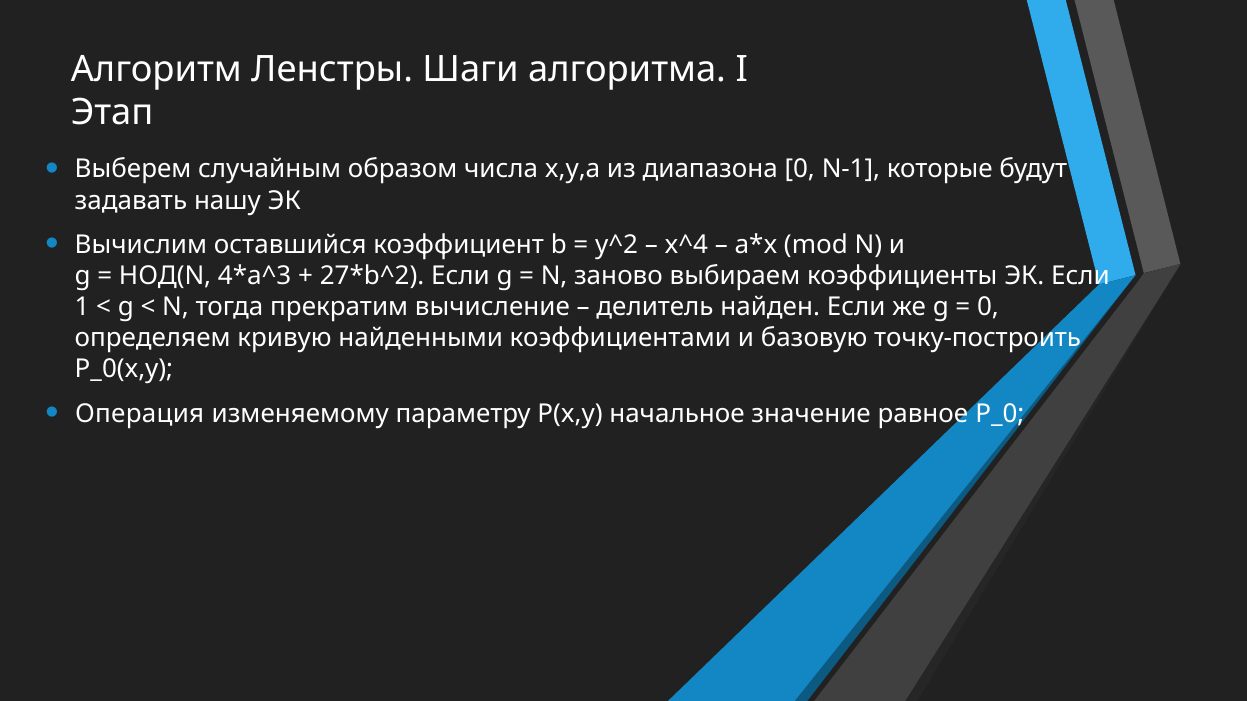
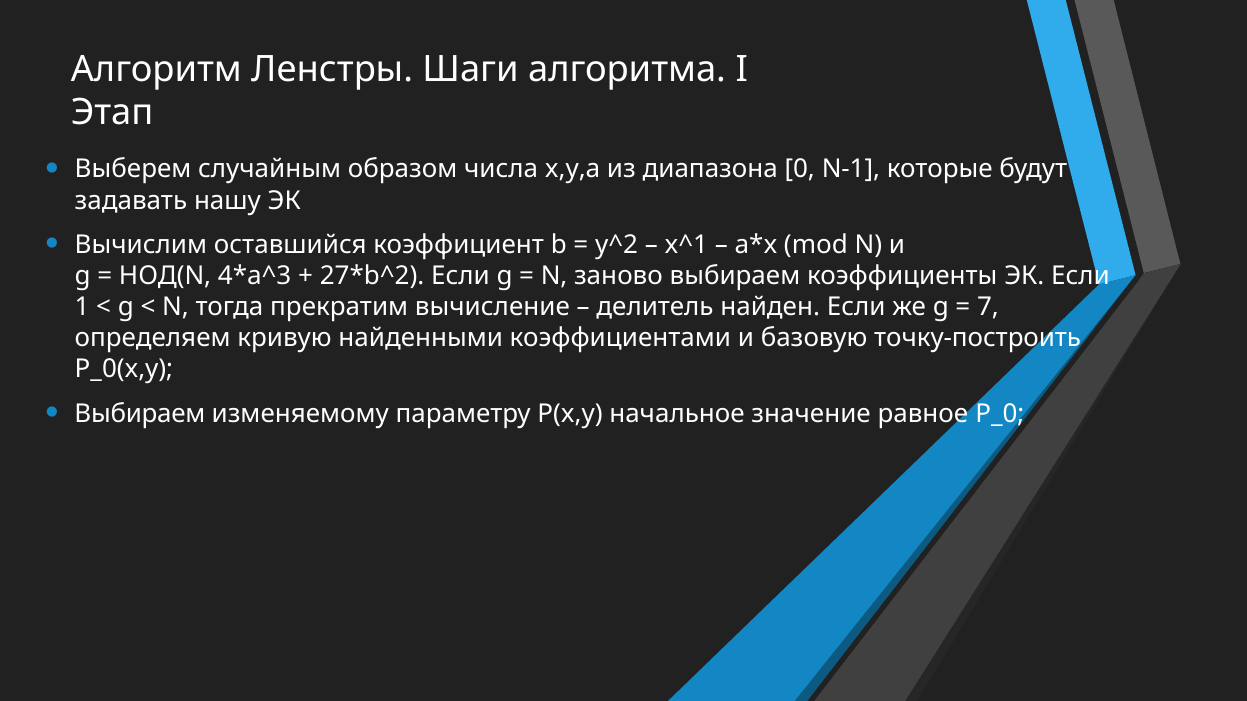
x^4: x^4 -> x^1
0 at (988, 307): 0 -> 7
Операция at (140, 414): Операция -> Выбираем
